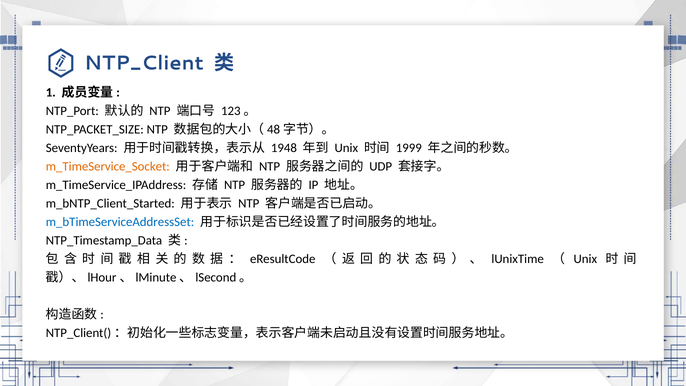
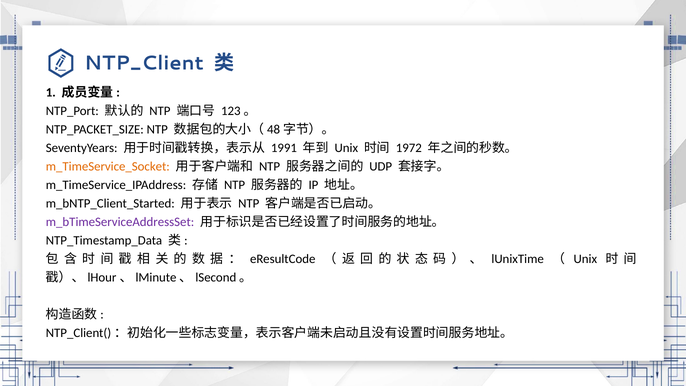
1948: 1948 -> 1991
1999: 1999 -> 1972
m_bTimeServiceAddressSet colour: blue -> purple
